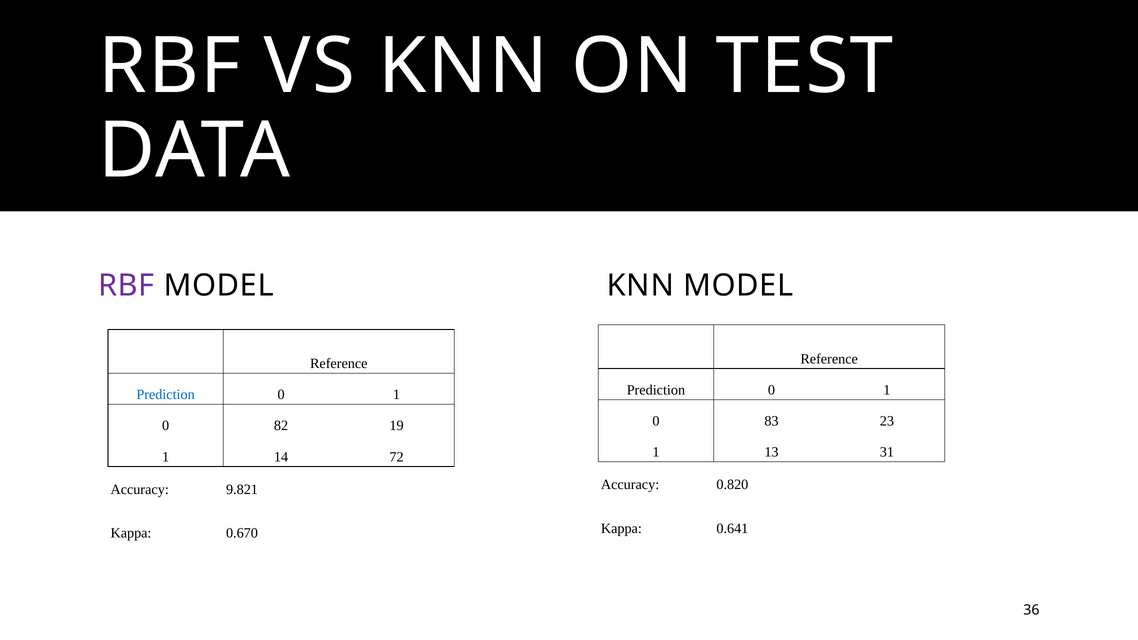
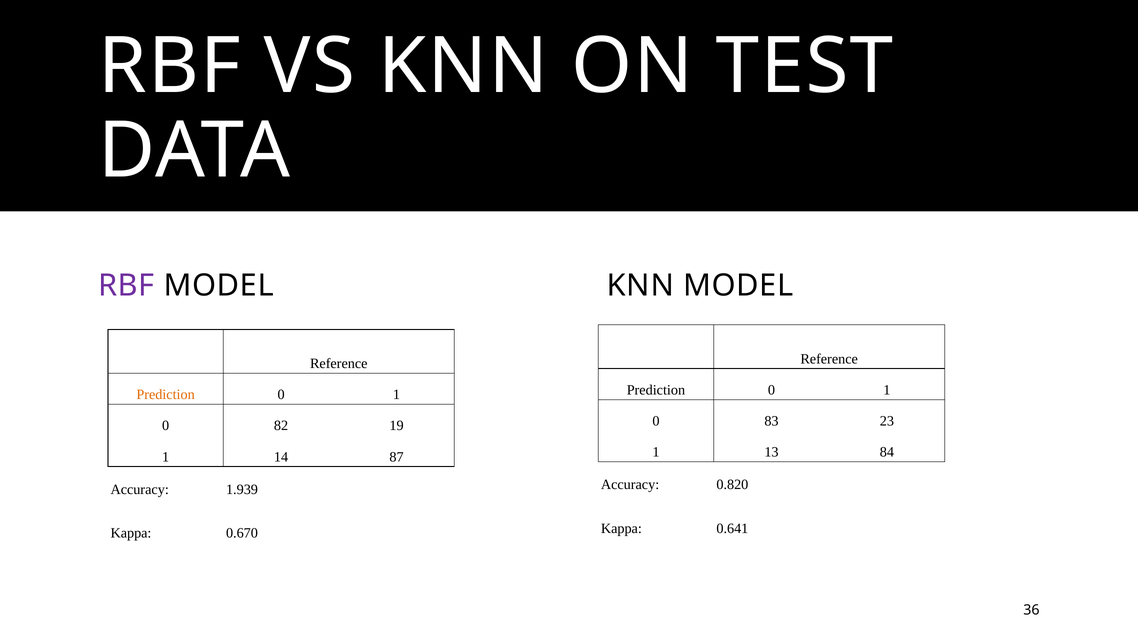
Prediction at (166, 395) colour: blue -> orange
31: 31 -> 84
72: 72 -> 87
9.821: 9.821 -> 1.939
